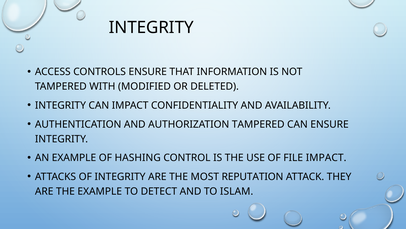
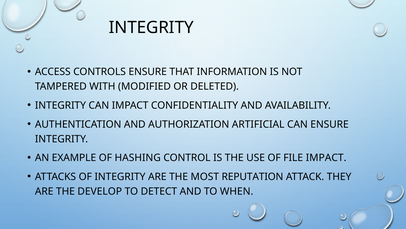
AUTHORIZATION TAMPERED: TAMPERED -> ARTIFICIAL
THE EXAMPLE: EXAMPLE -> DEVELOP
ISLAM: ISLAM -> WHEN
